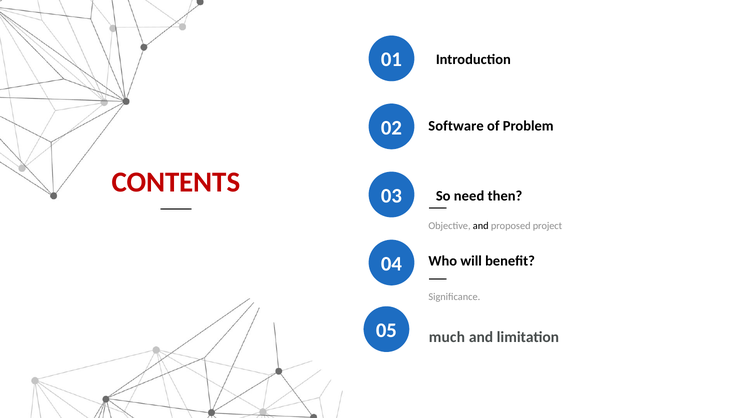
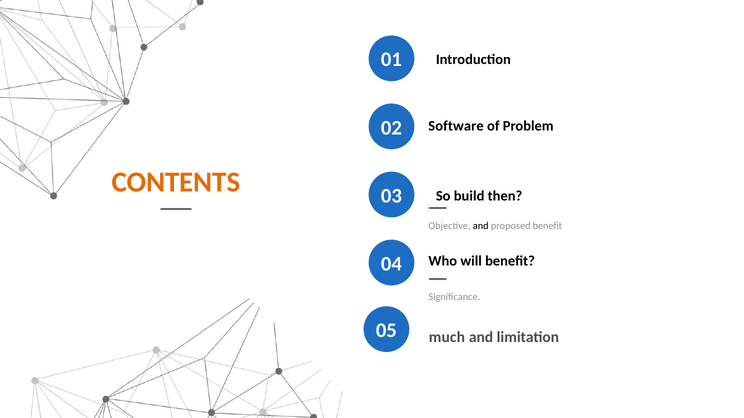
CONTENTS colour: red -> orange
need: need -> build
proposed project: project -> benefit
